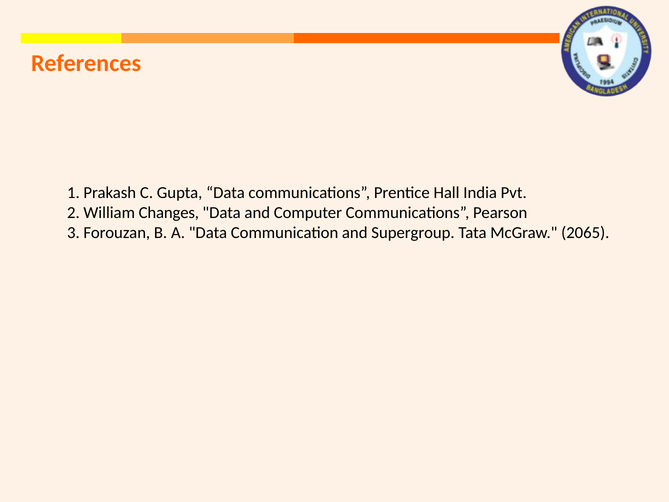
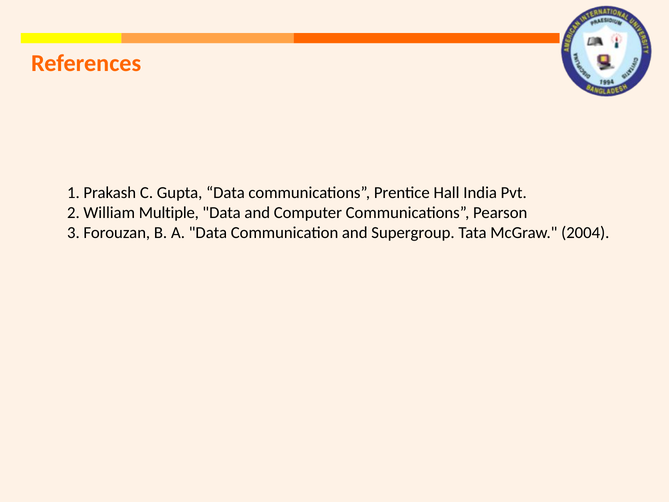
Changes: Changes -> Multiple
2065: 2065 -> 2004
